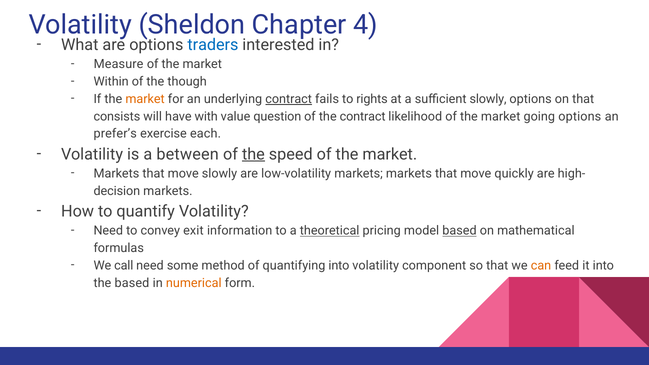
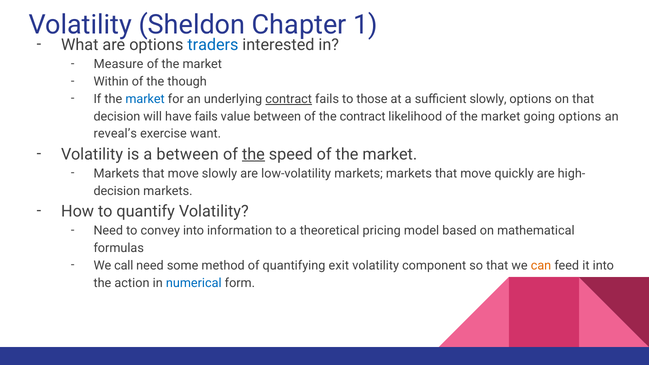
4: 4 -> 1
market at (145, 99) colour: orange -> blue
rights: rights -> those
consists at (117, 116): consists -> decision
have with: with -> fails
value question: question -> between
prefer’s: prefer’s -> reveal’s
each: each -> want
convey exit: exit -> into
theoretical underline: present -> none
based at (459, 231) underline: present -> none
quantifying into: into -> exit
the based: based -> action
numerical colour: orange -> blue
